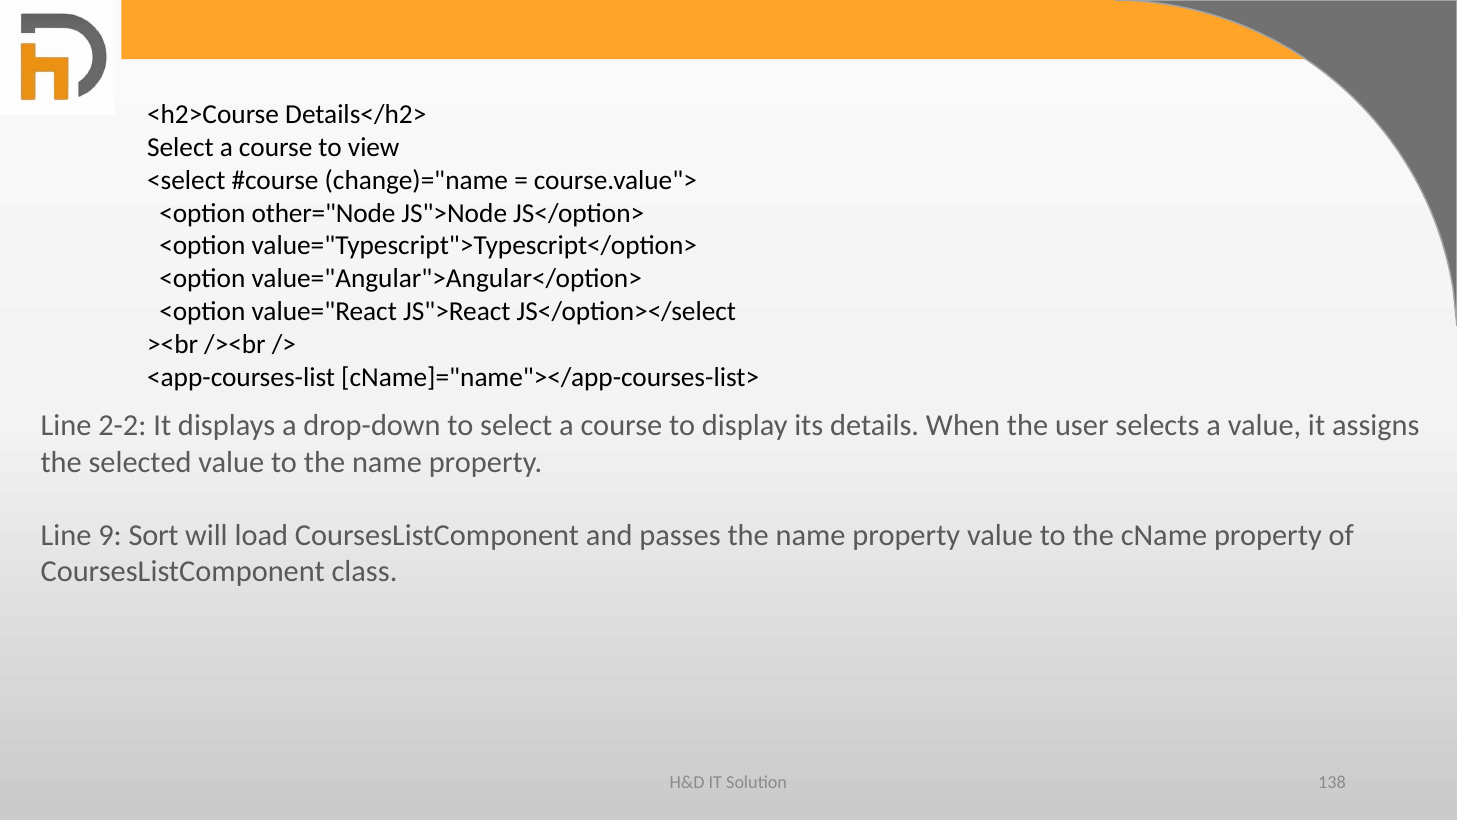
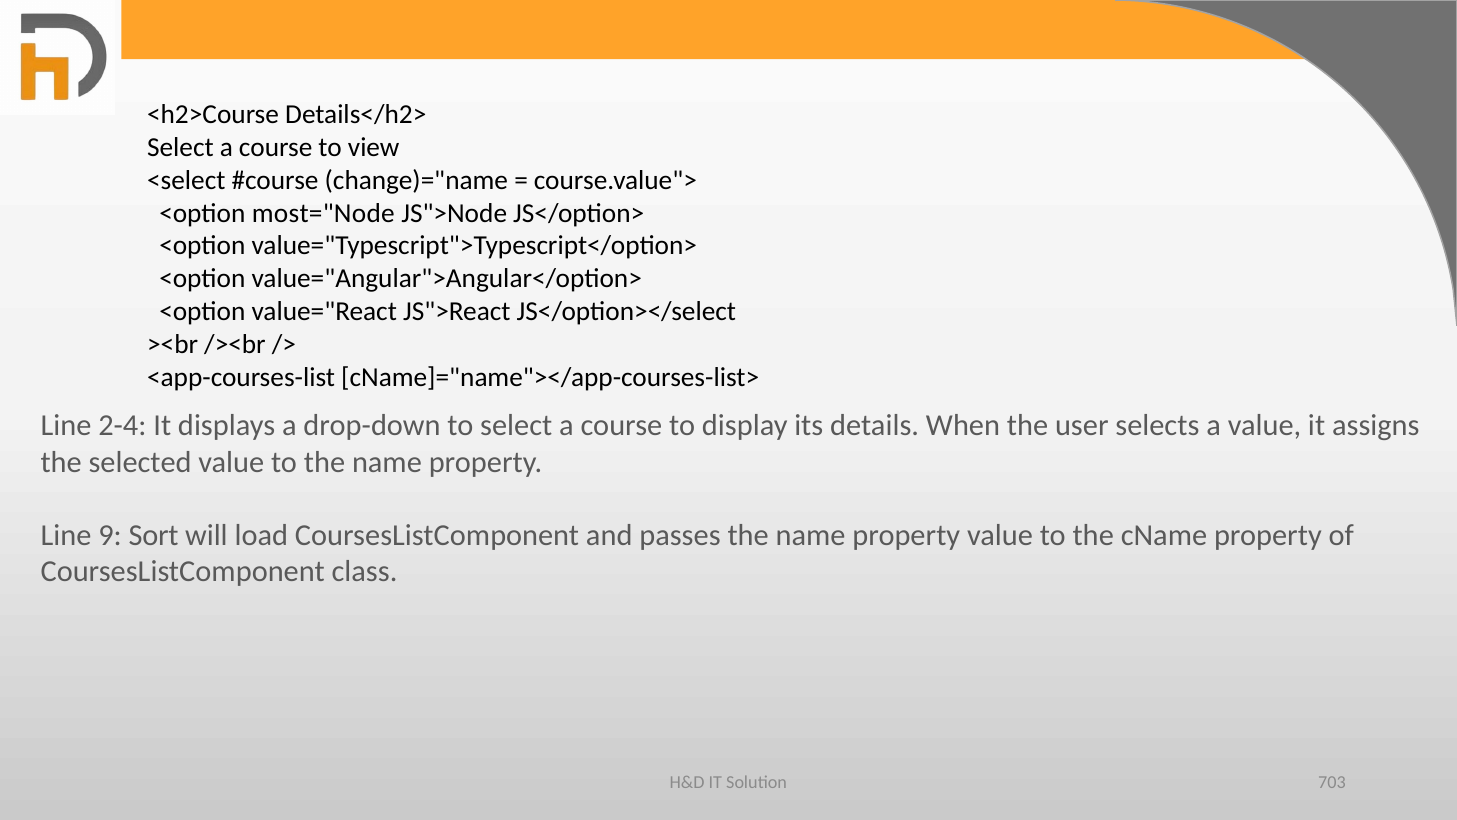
other="Node: other="Node -> most="Node
2-2: 2-2 -> 2-4
138: 138 -> 703
